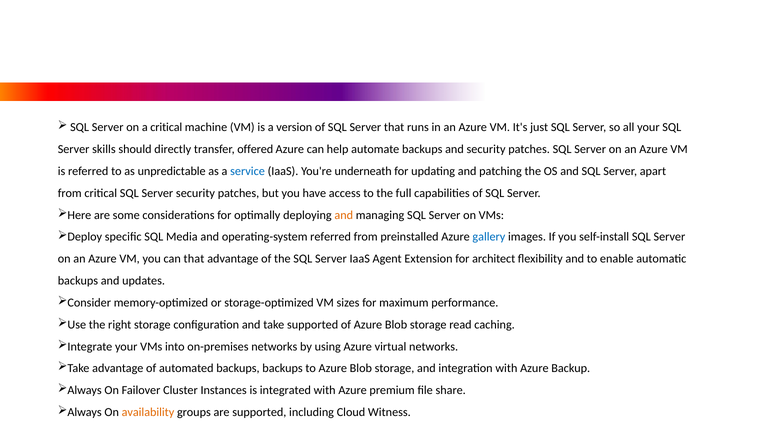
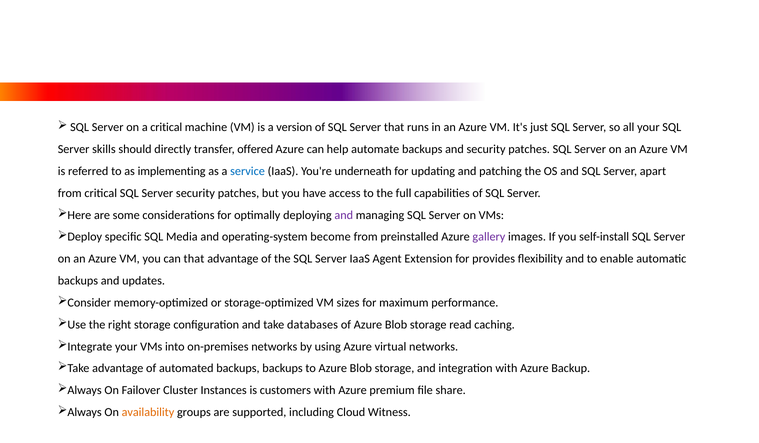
unpredictable: unpredictable -> implementing
and at (344, 215) colour: orange -> purple
operating-system referred: referred -> become
gallery colour: blue -> purple
architect: architect -> provides
take supported: supported -> databases
integrated: integrated -> customers
